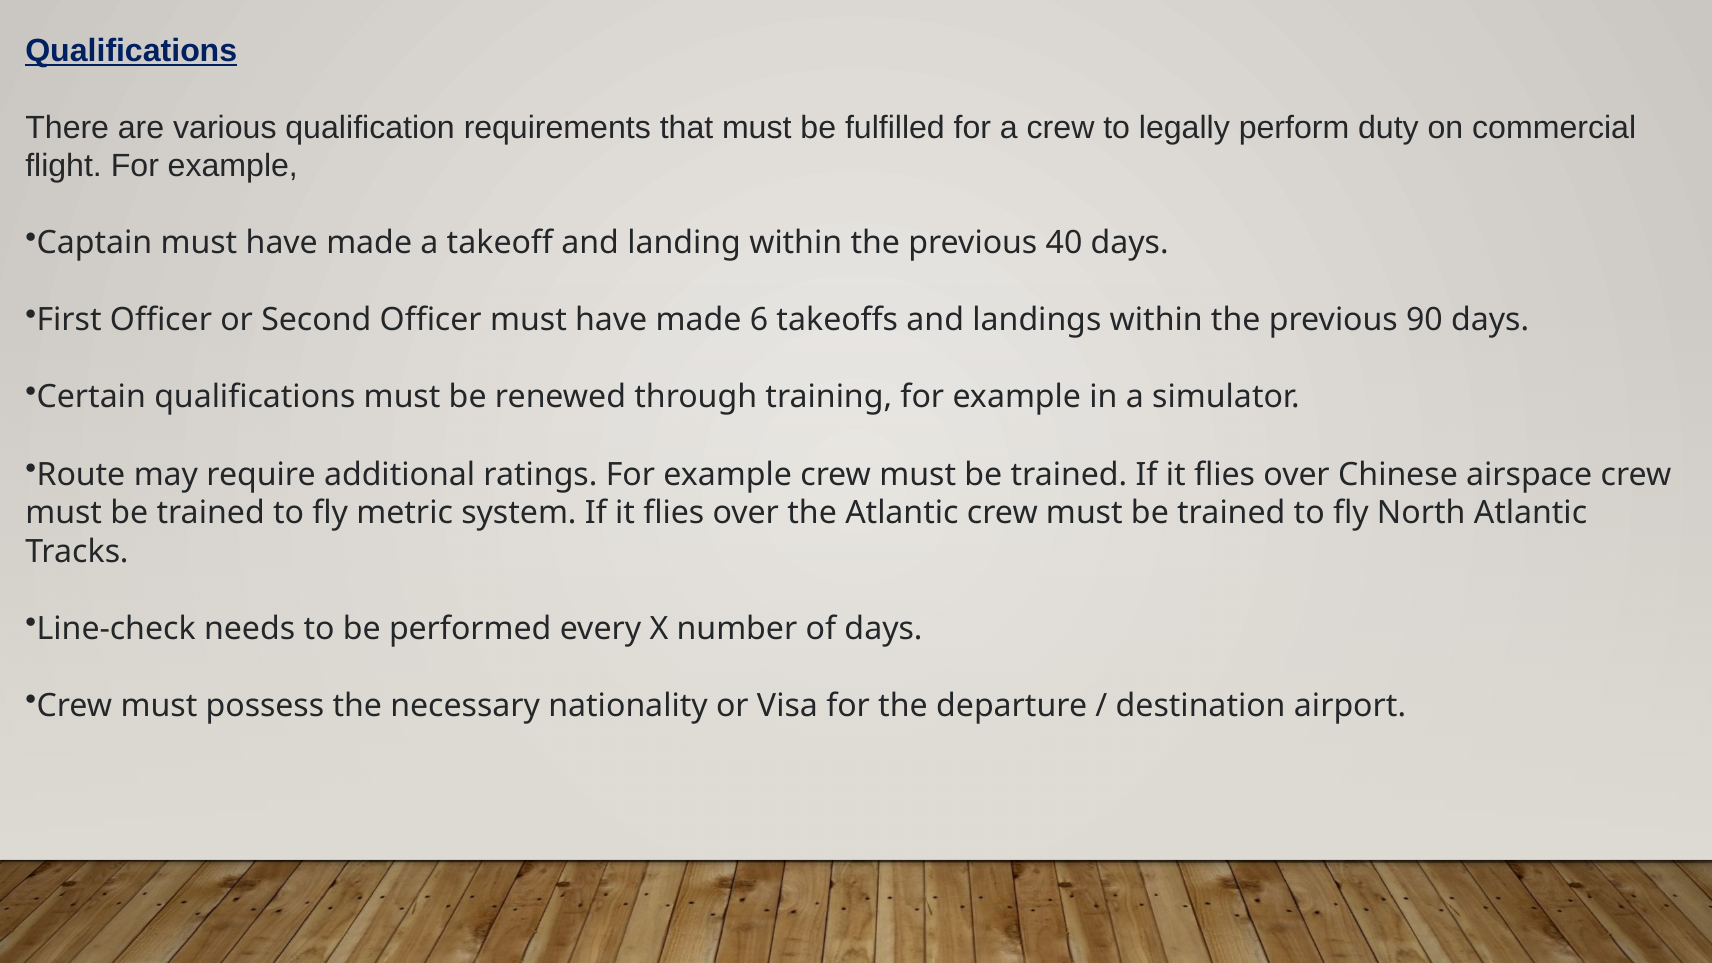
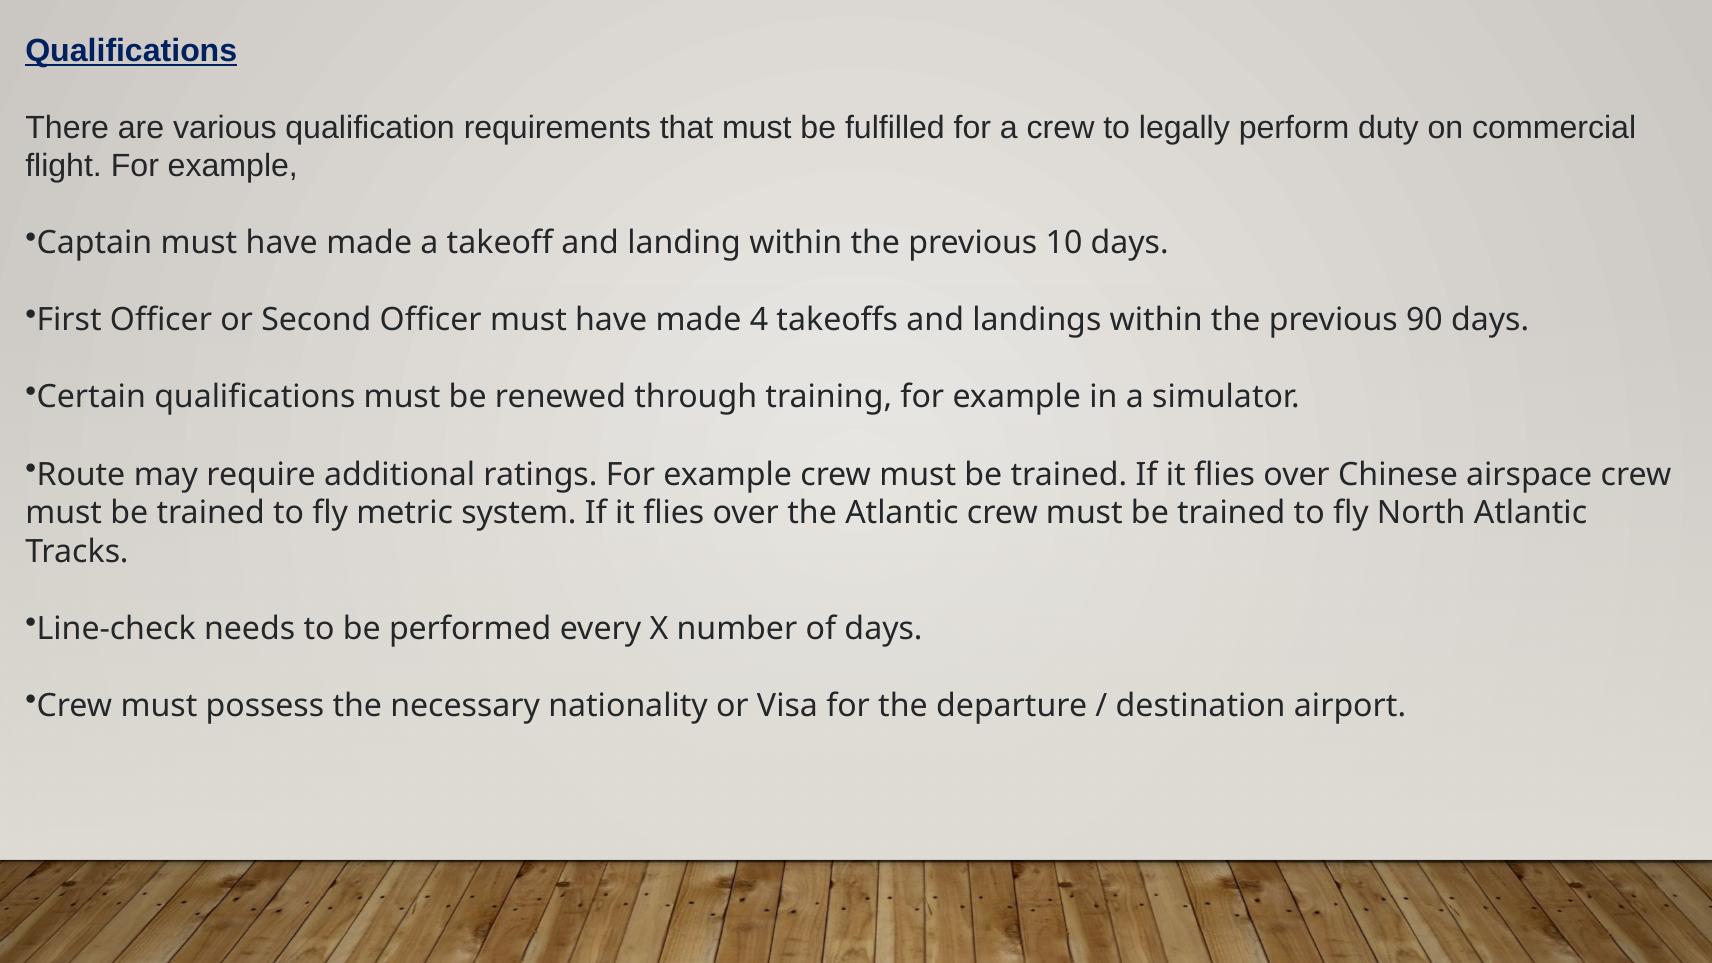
40: 40 -> 10
6: 6 -> 4
